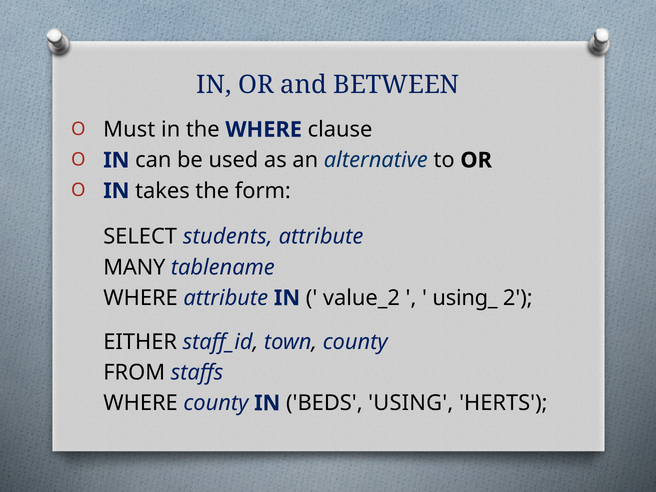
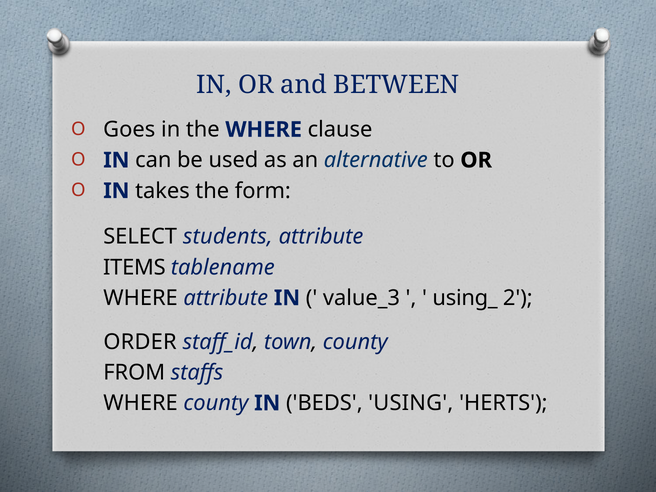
Must: Must -> Goes
MANY: MANY -> ITEMS
value_2: value_2 -> value_3
EITHER: EITHER -> ORDER
